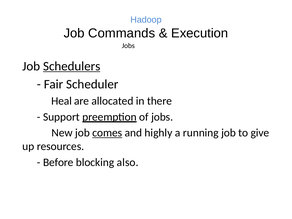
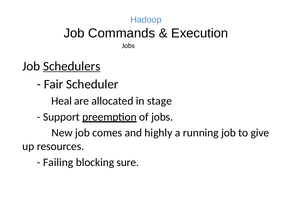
there: there -> stage
comes underline: present -> none
Before: Before -> Failing
also: also -> sure
